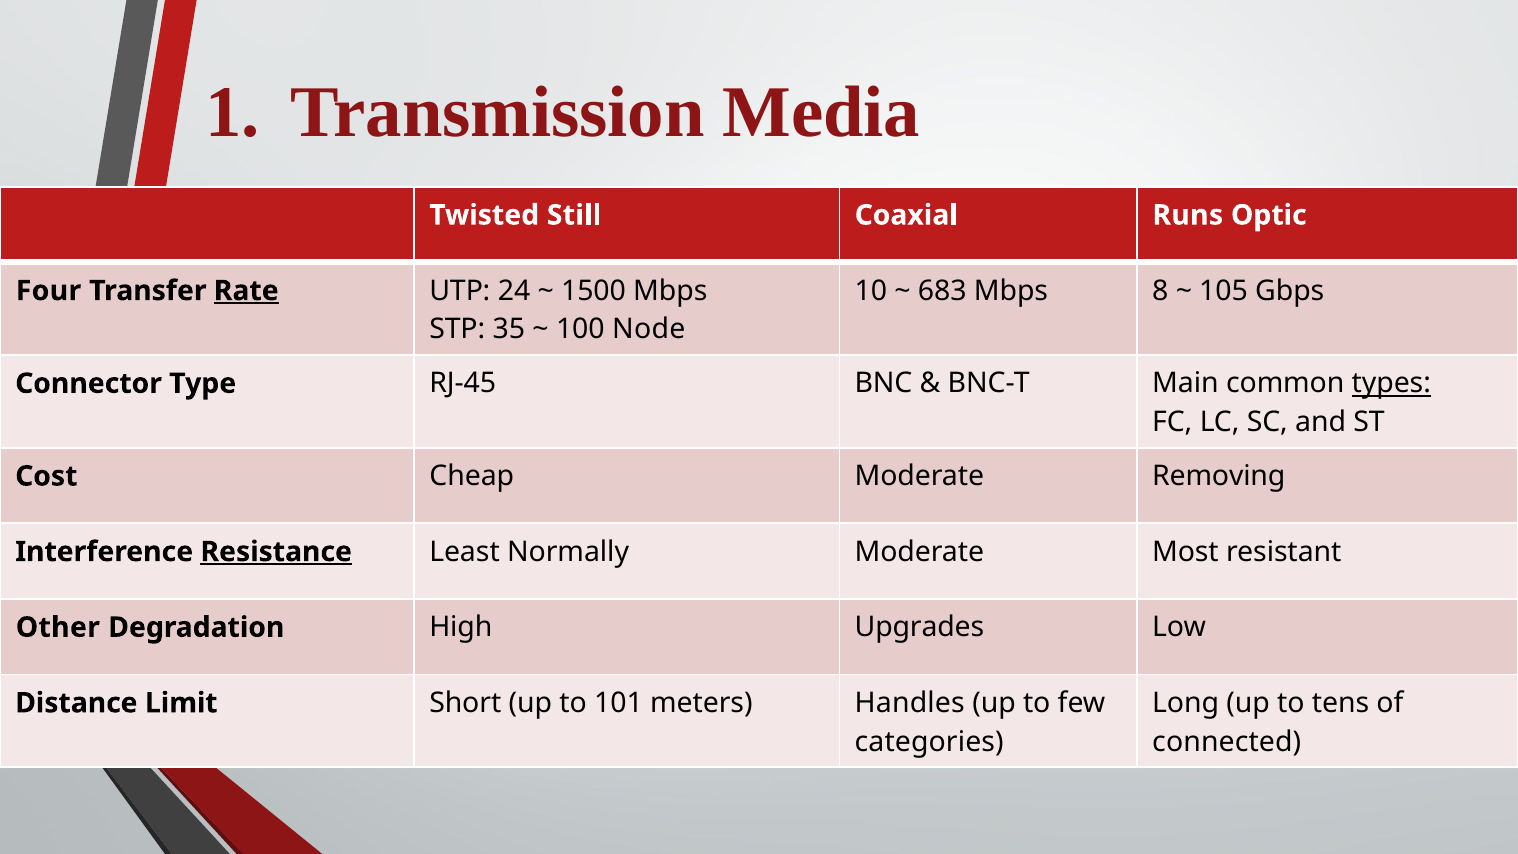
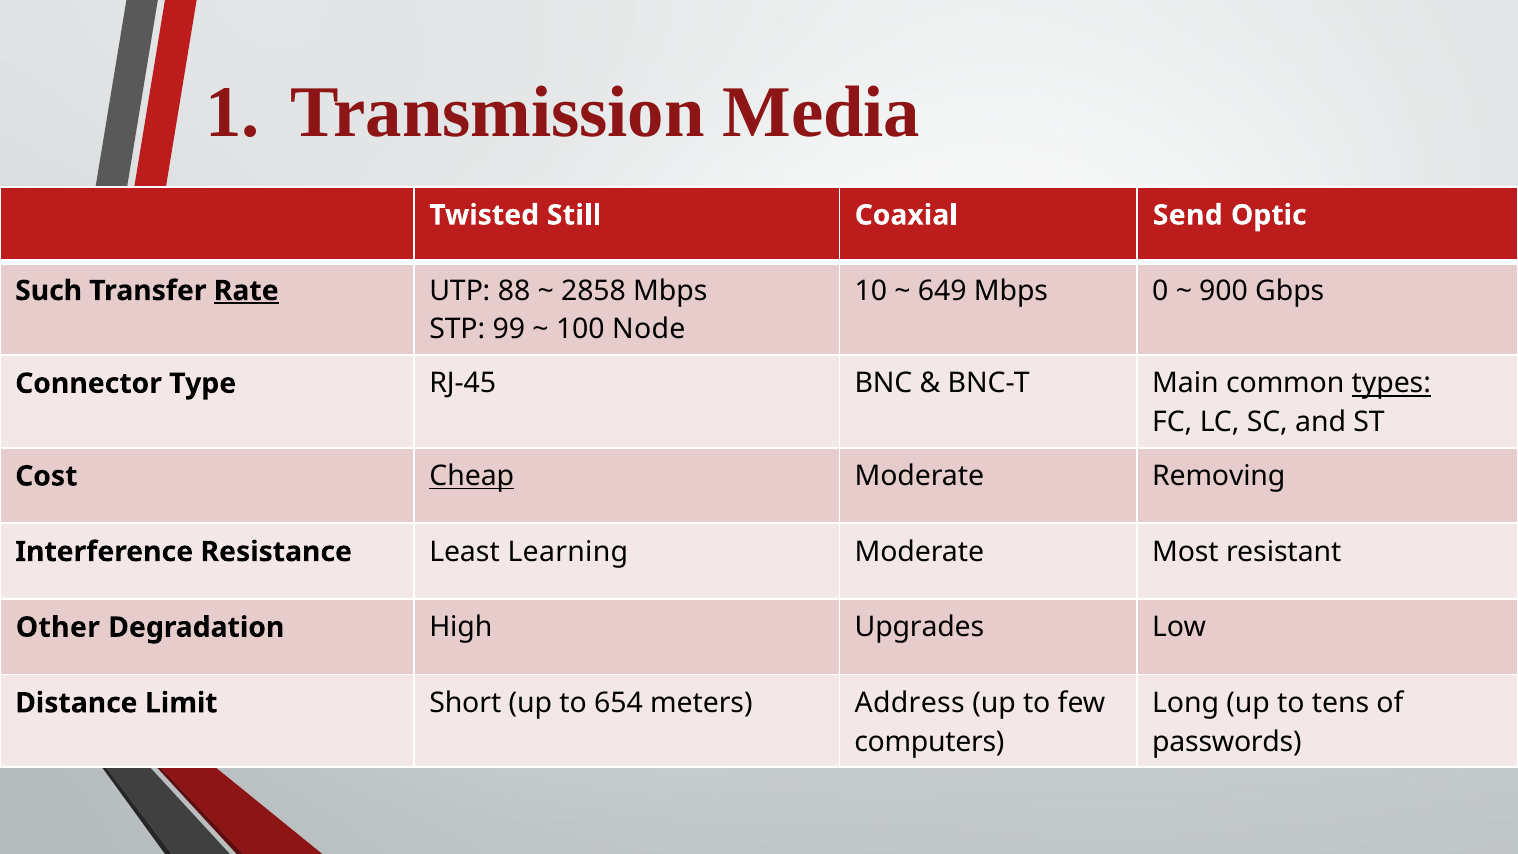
Runs: Runs -> Send
683: 683 -> 649
8: 8 -> 0
105: 105 -> 900
Four: Four -> Such
24: 24 -> 88
1500: 1500 -> 2858
35: 35 -> 99
Cheap underline: none -> present
Resistance underline: present -> none
Normally: Normally -> Learning
101: 101 -> 654
Handles: Handles -> Address
categories: categories -> computers
connected: connected -> passwords
